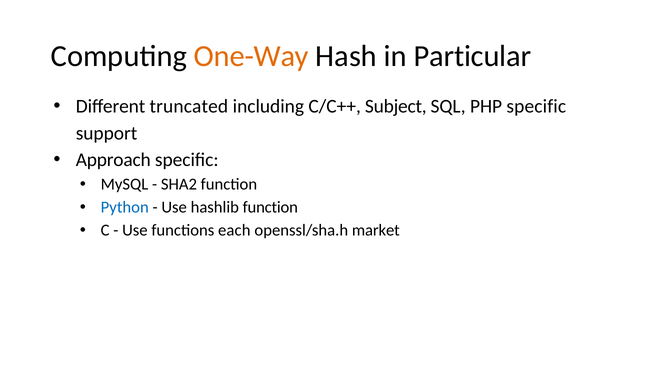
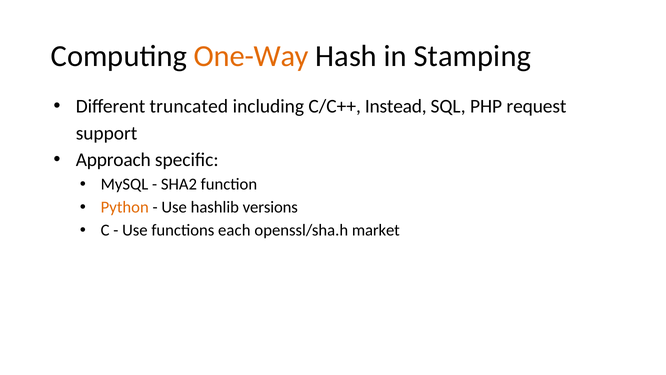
Particular: Particular -> Stamping
Subject: Subject -> Instead
PHP specific: specific -> request
Python colour: blue -> orange
hashlib function: function -> versions
